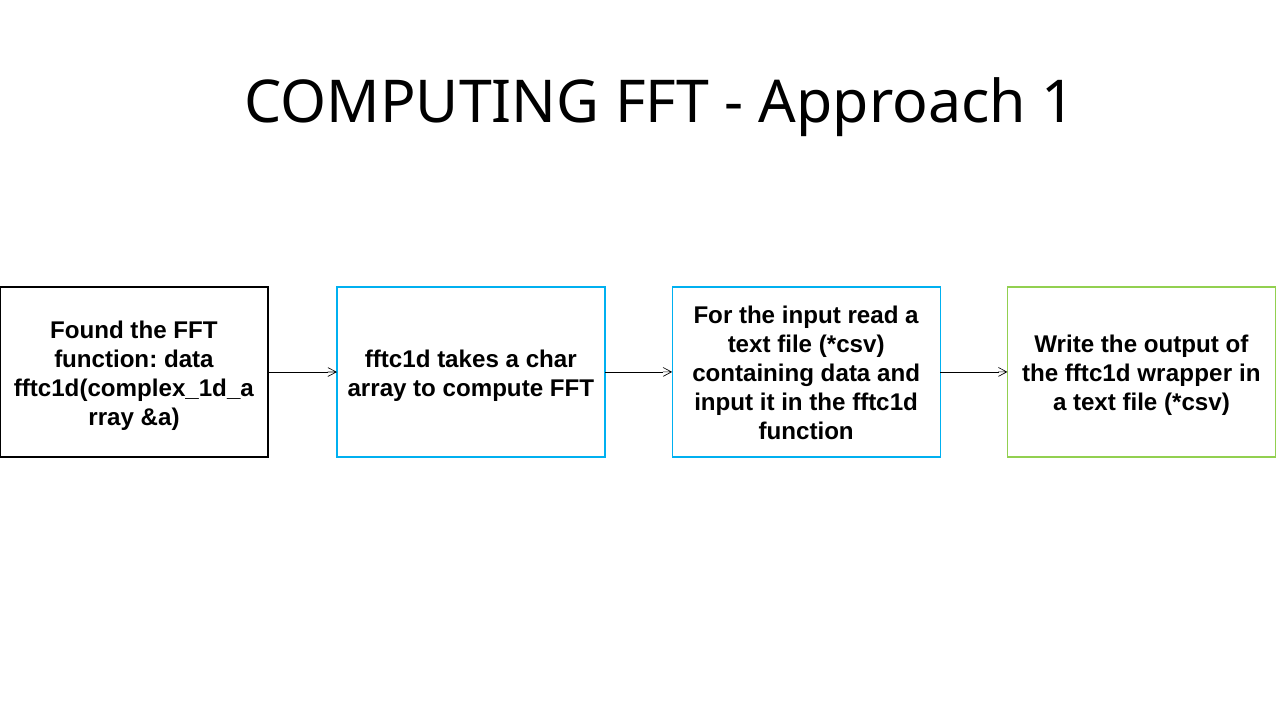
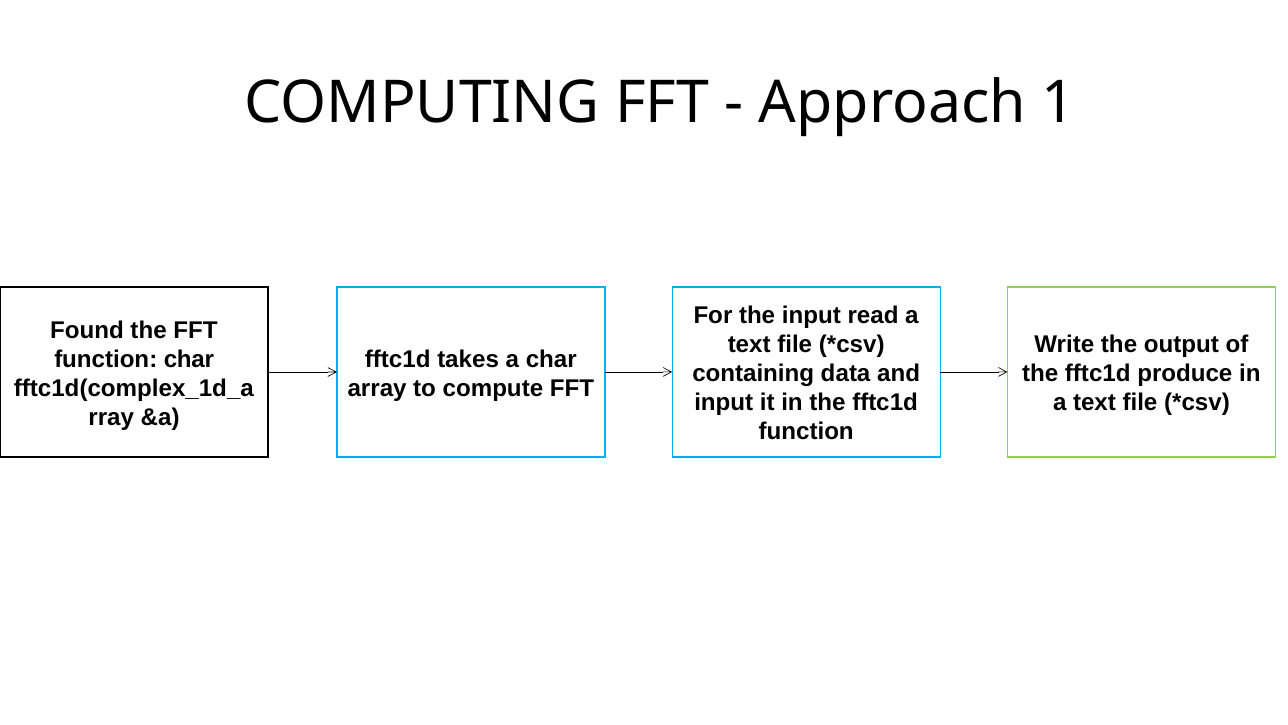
function data: data -> char
wrapper: wrapper -> produce
